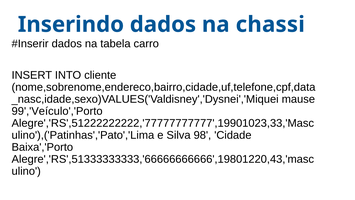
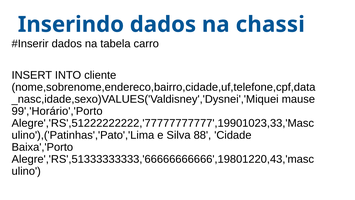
99','Veículo','Porto: 99','Veículo','Porto -> 99','Horário','Porto
98: 98 -> 88
